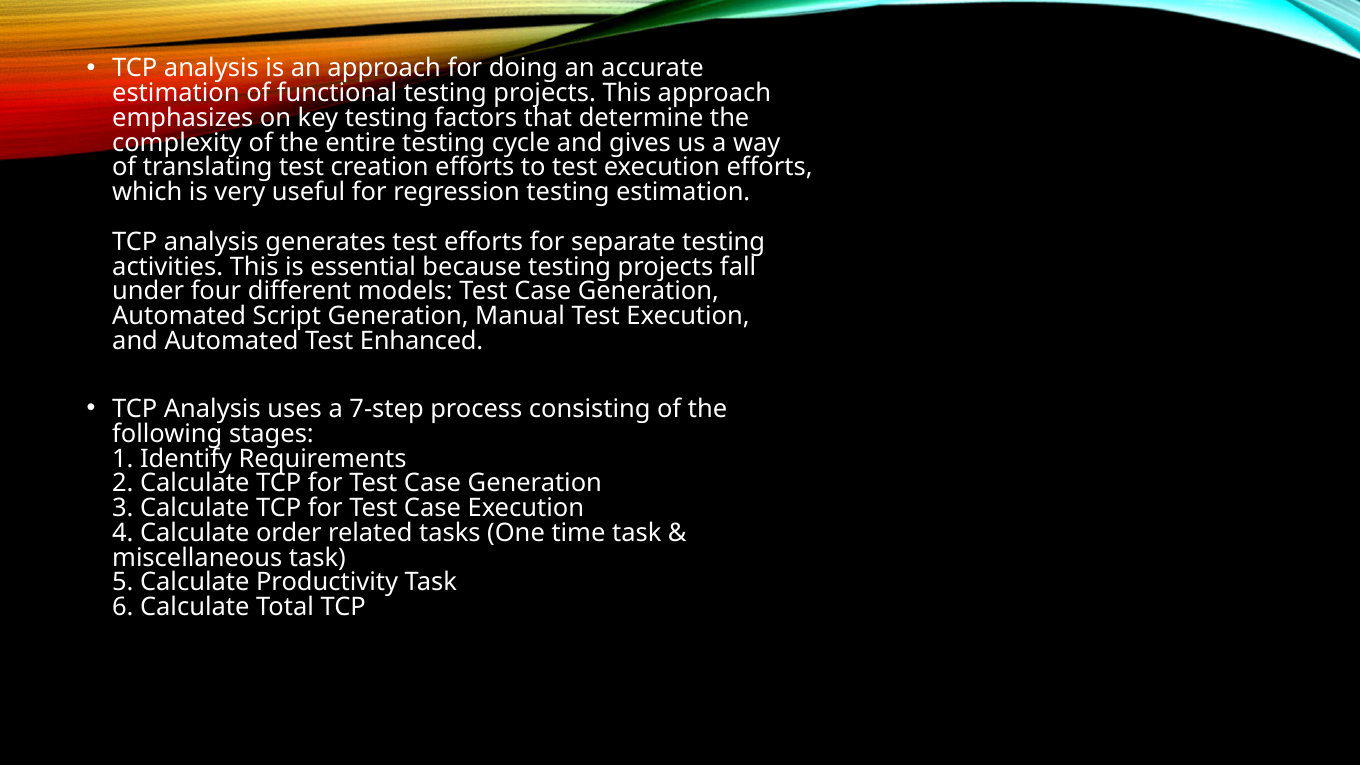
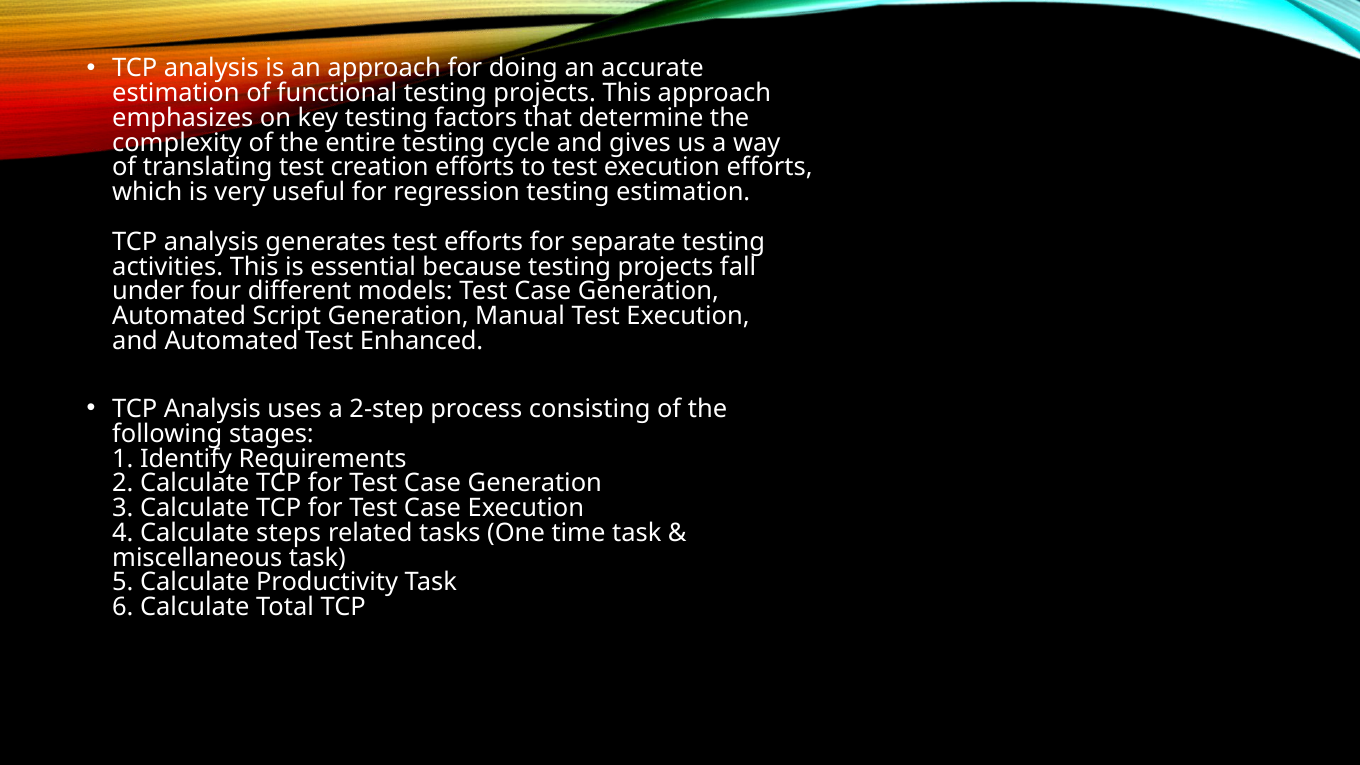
7-step: 7-step -> 2-step
order: order -> steps
